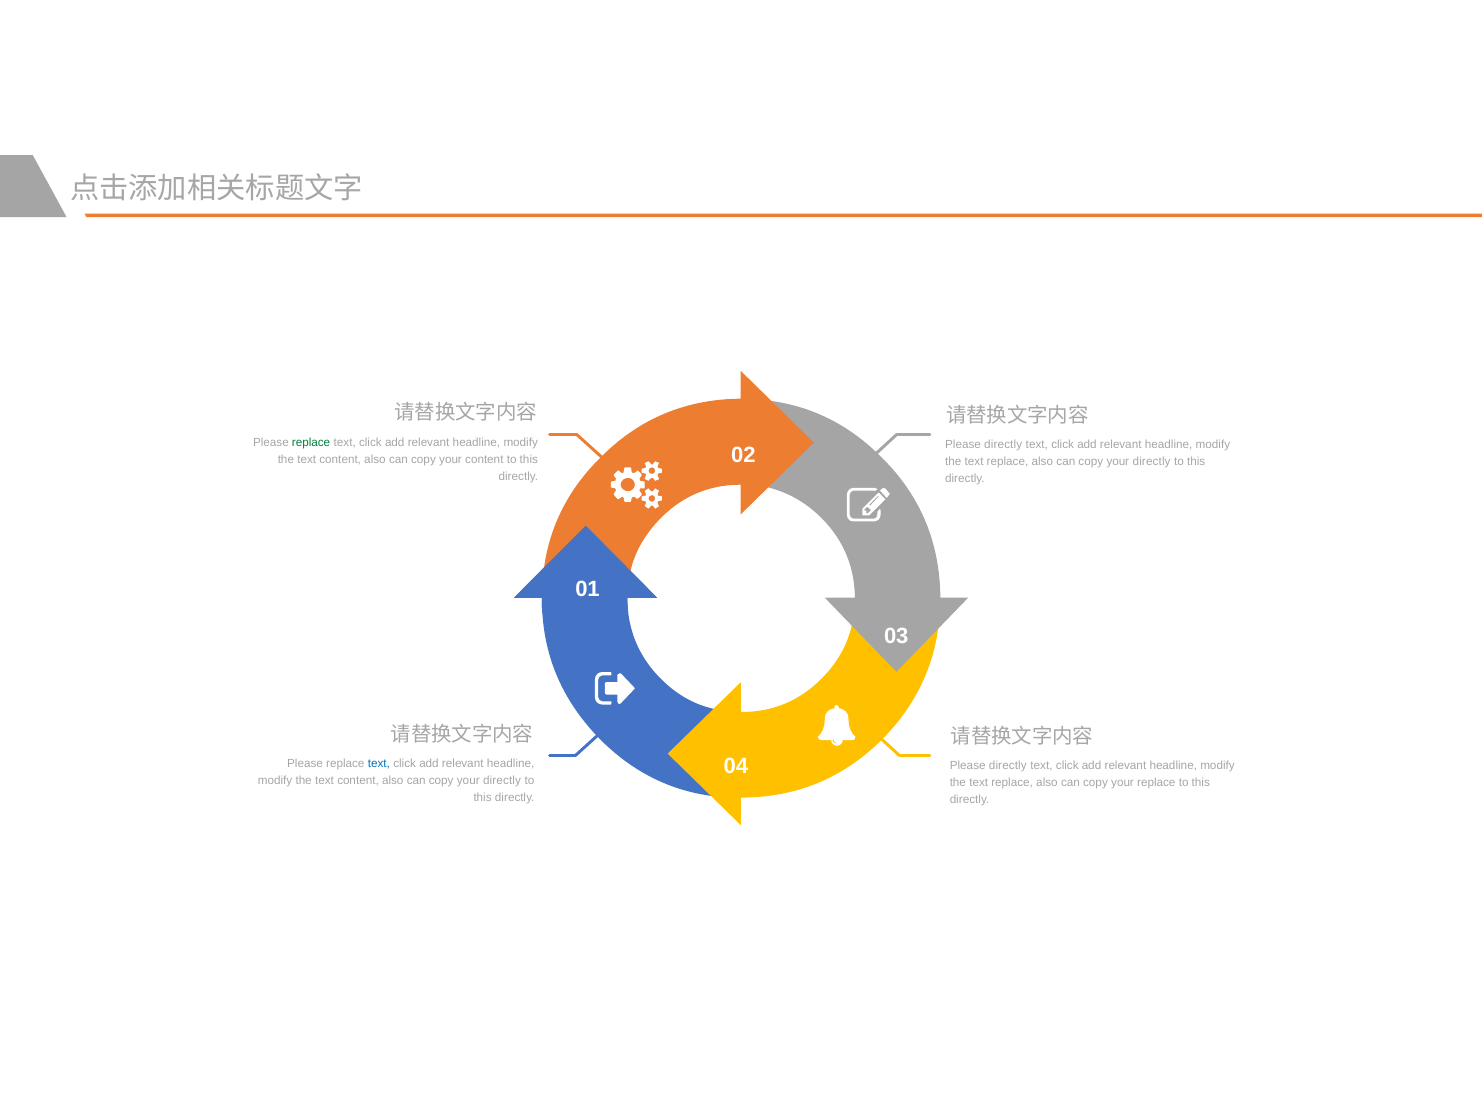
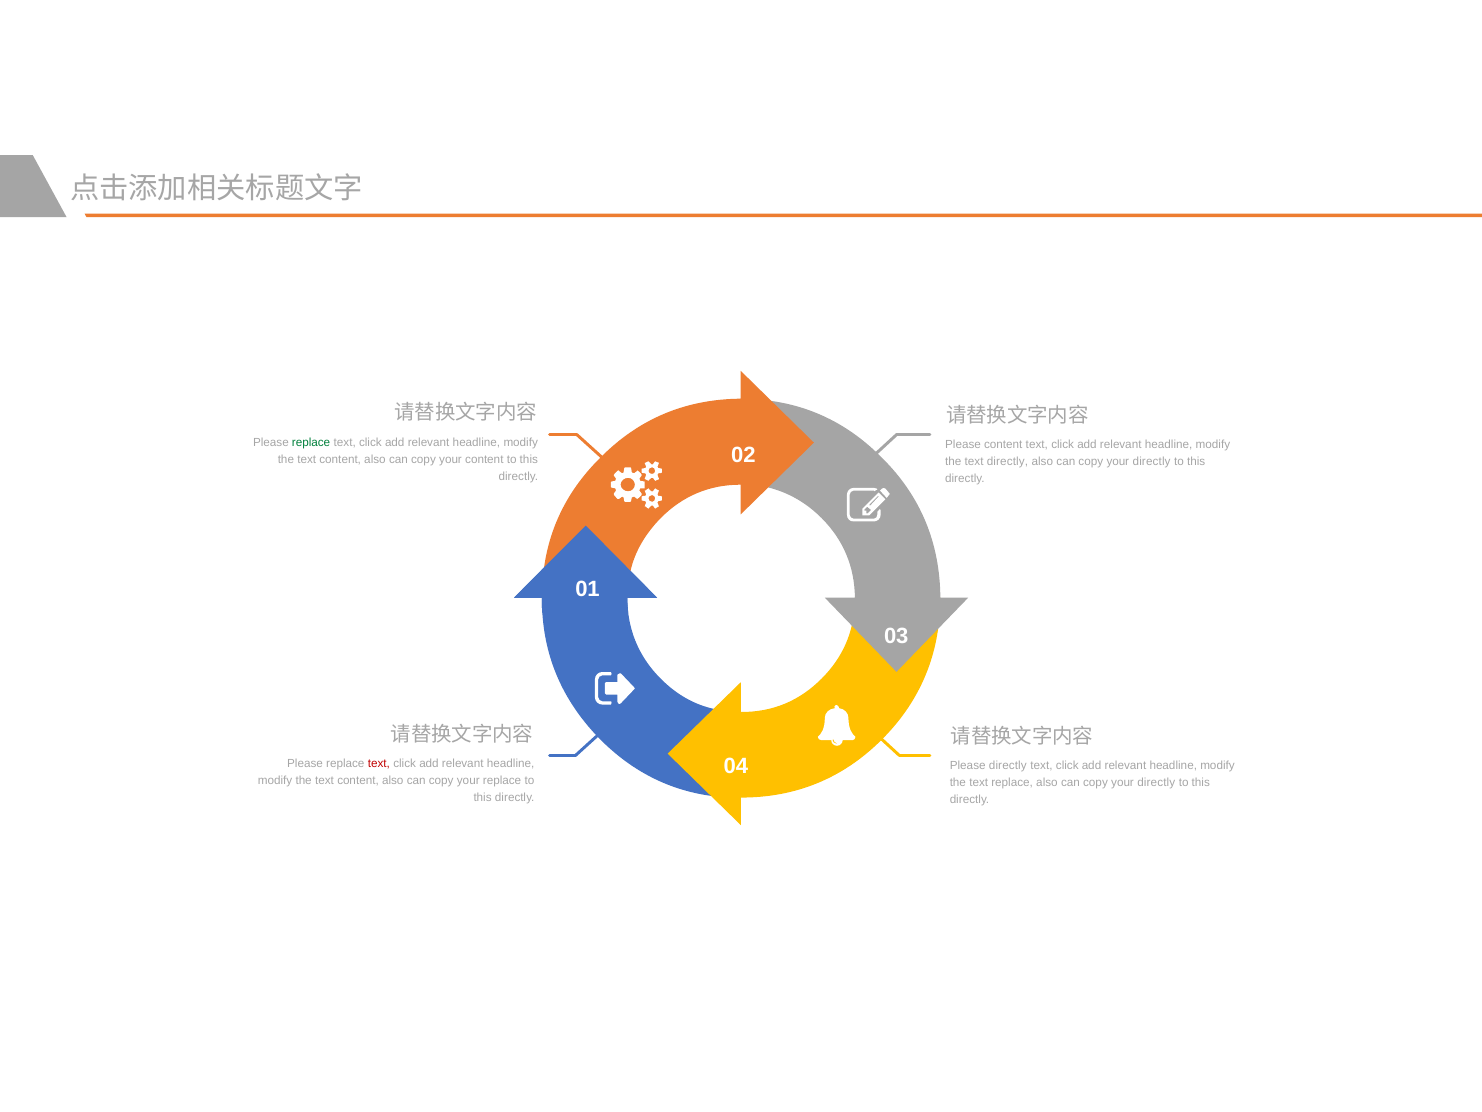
directly at (1003, 445): directly -> content
replace at (1007, 461): replace -> directly
text at (379, 763) colour: blue -> red
directly at (502, 780): directly -> replace
replace at (1156, 782): replace -> directly
